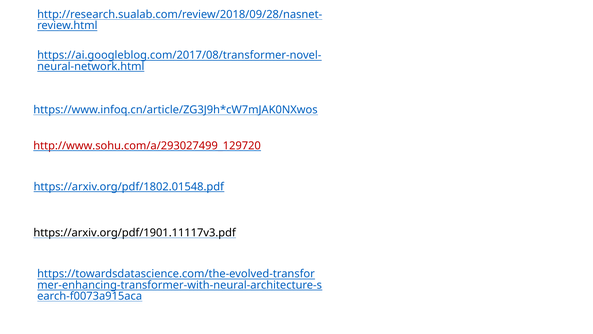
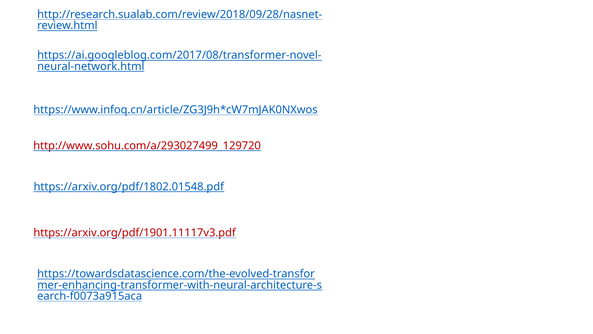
https://arxiv.org/pdf/1901.11117v3.pdf colour: black -> red
